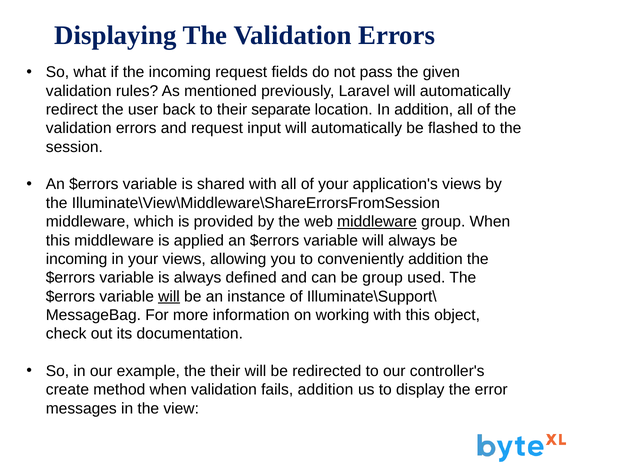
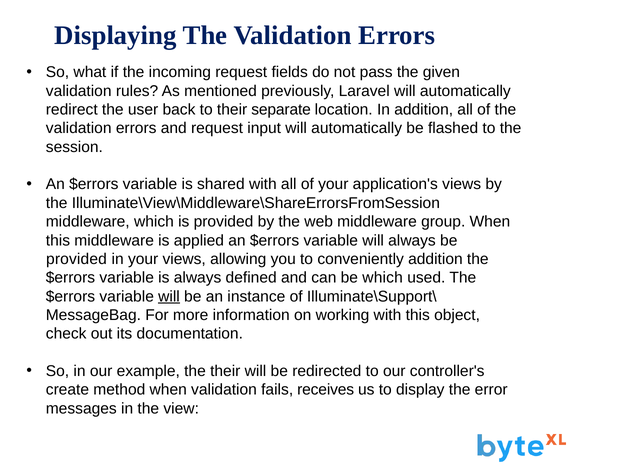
middleware at (377, 222) underline: present -> none
incoming at (77, 259): incoming -> provided
be group: group -> which
fails addition: addition -> receives
